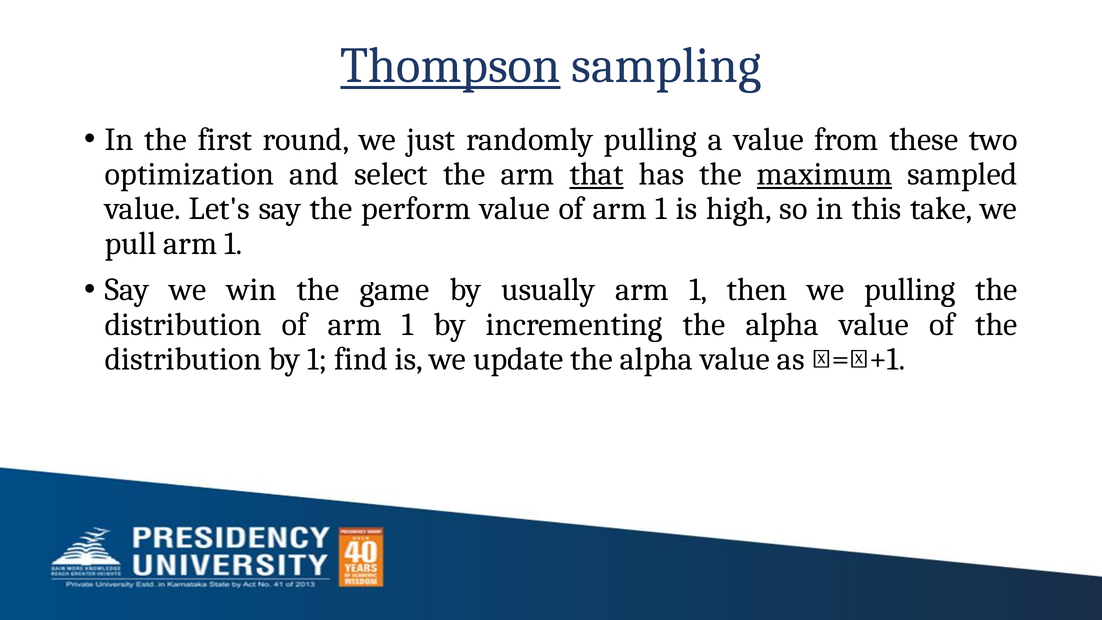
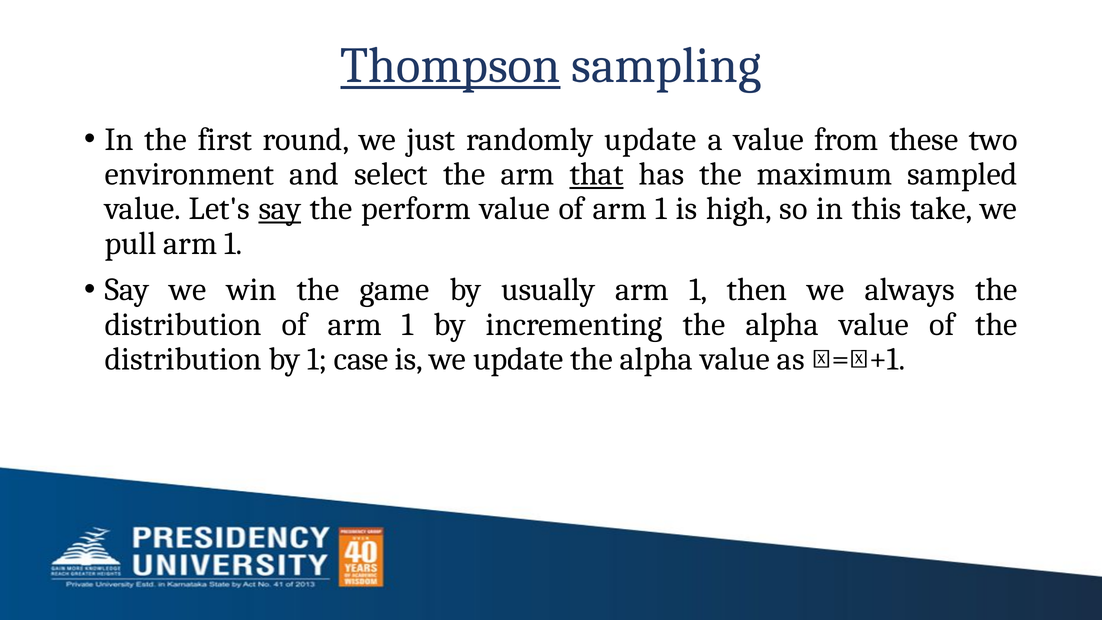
randomly pulling: pulling -> update
optimization: optimization -> environment
maximum underline: present -> none
say at (280, 209) underline: none -> present
we pulling: pulling -> always
find: find -> case
